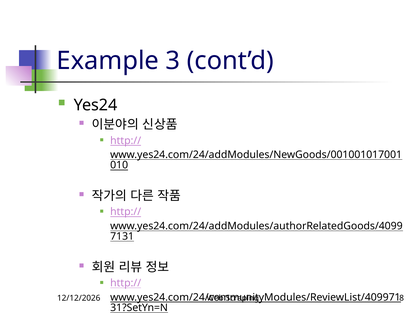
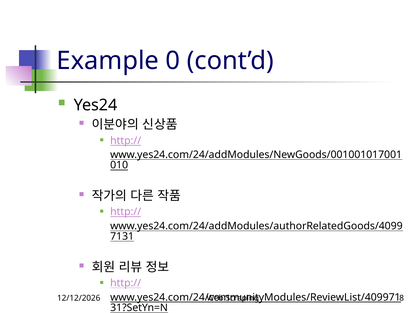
3: 3 -> 0
